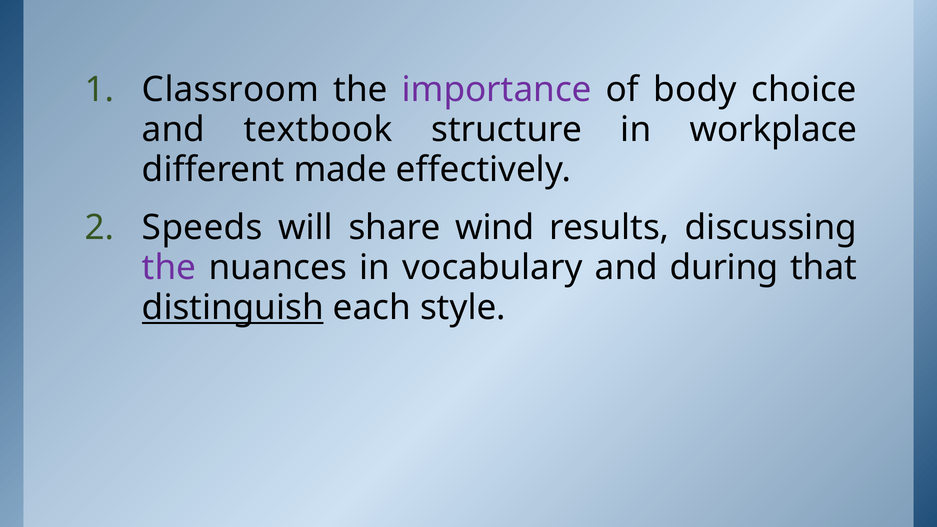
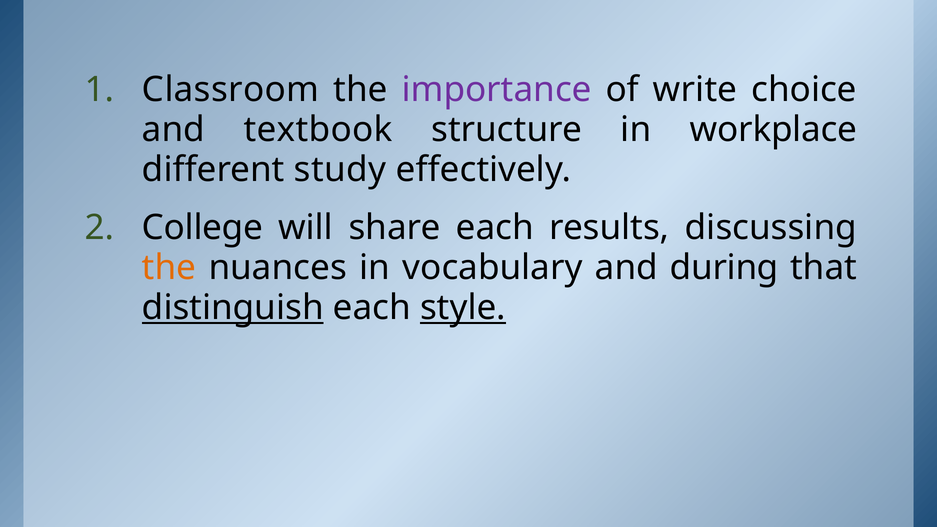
body: body -> write
made: made -> study
Speeds: Speeds -> College
share wind: wind -> each
the at (169, 268) colour: purple -> orange
style underline: none -> present
